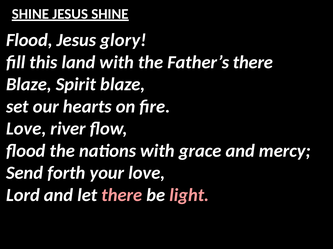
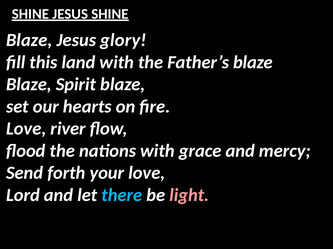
Flood at (29, 40): Flood -> Blaze
Father’s there: there -> blaze
there at (122, 196) colour: pink -> light blue
